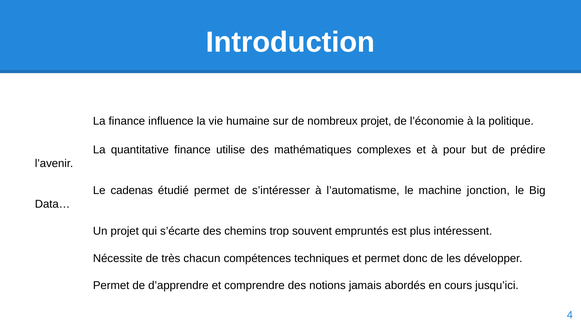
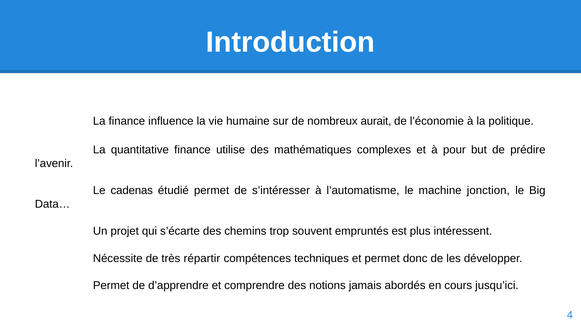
nombreux projet: projet -> aurait
chacun: chacun -> répartir
